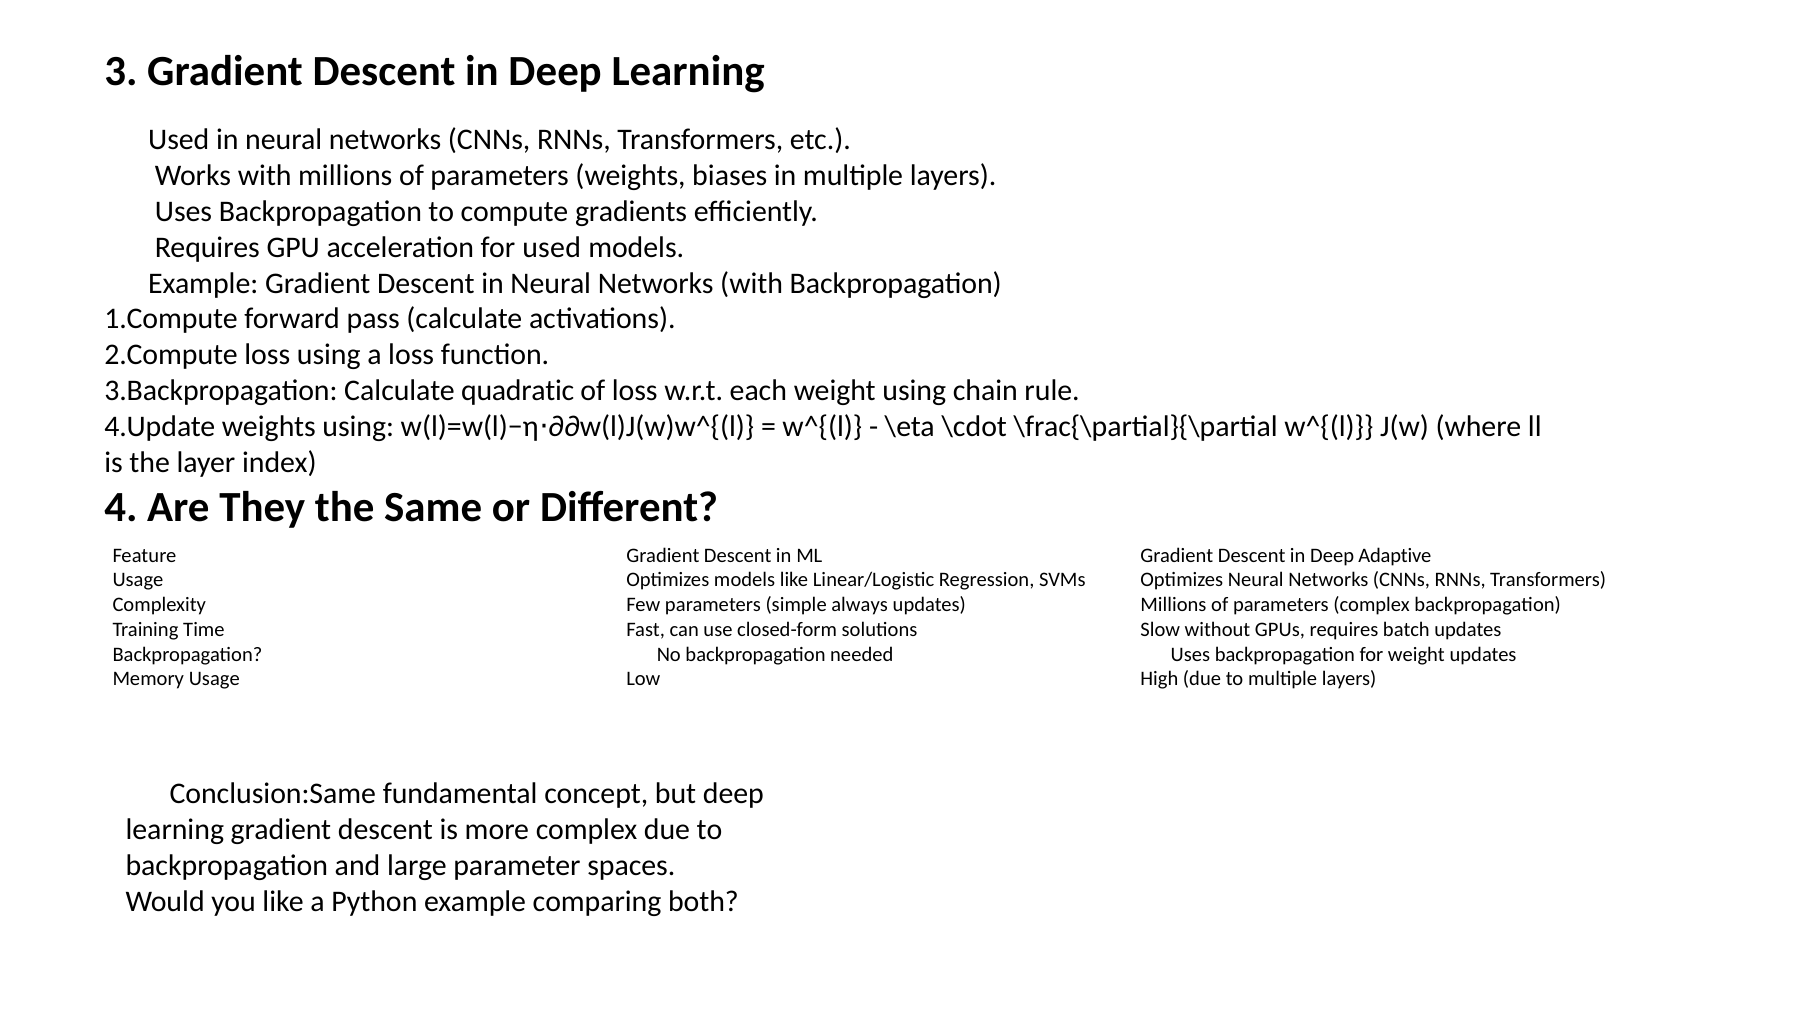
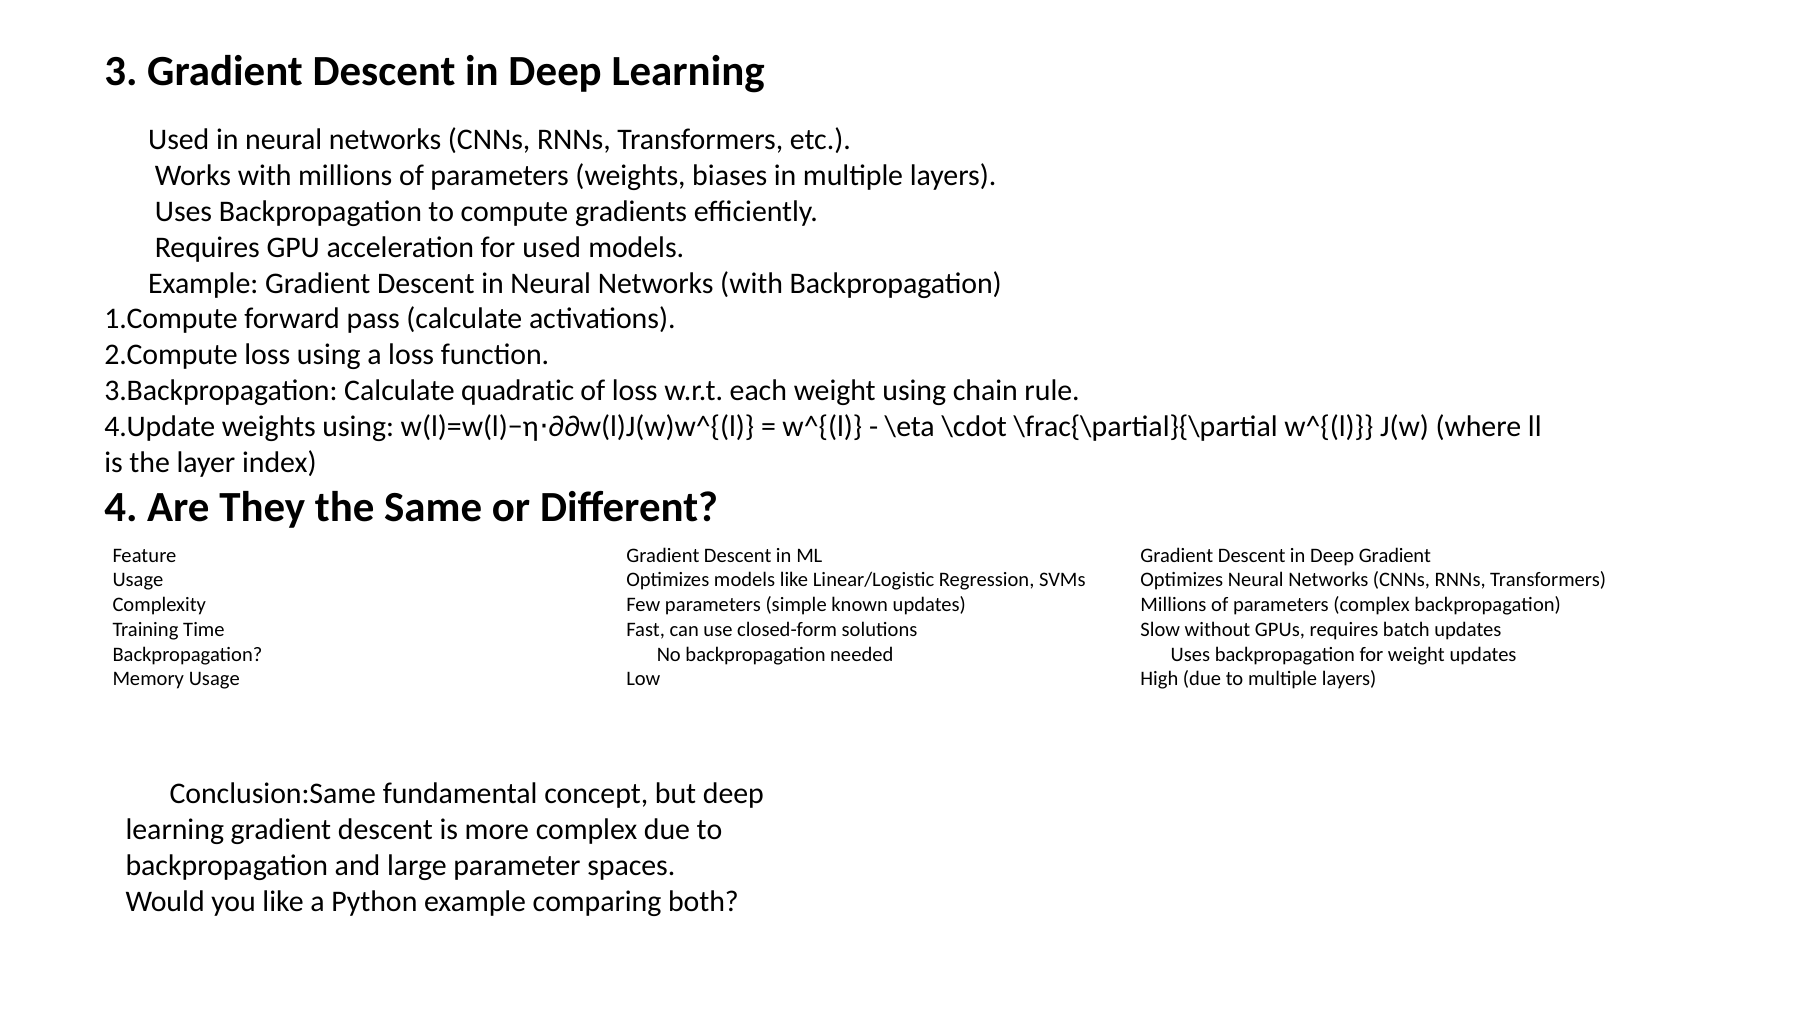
Deep Adaptive: Adaptive -> Gradient
always: always -> known
